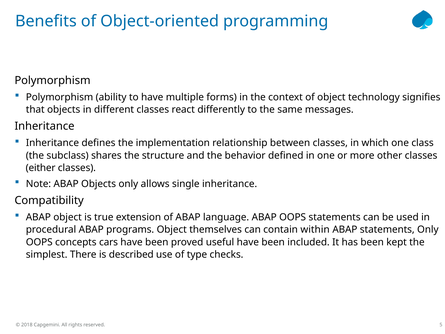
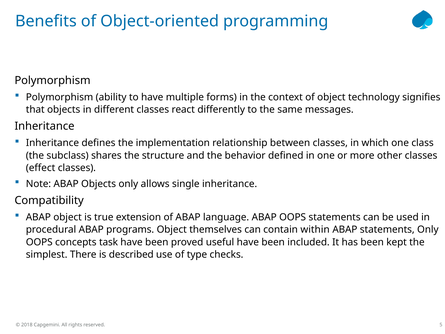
either: either -> effect
cars: cars -> task
